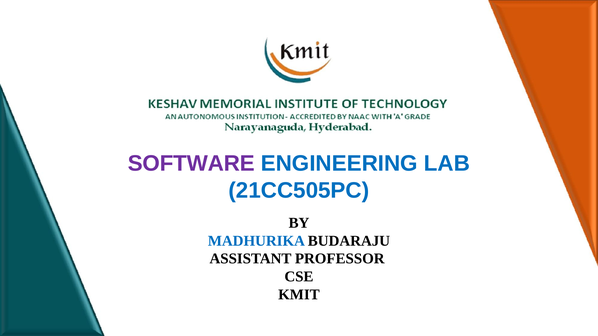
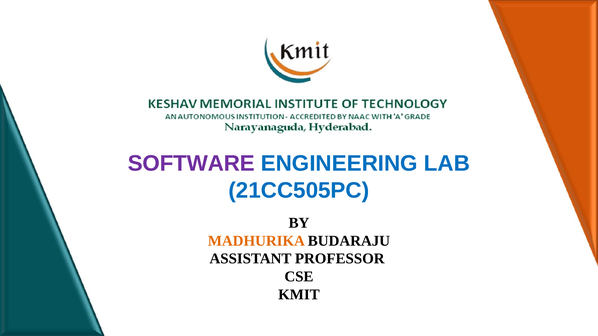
MADHURIKA colour: blue -> orange
